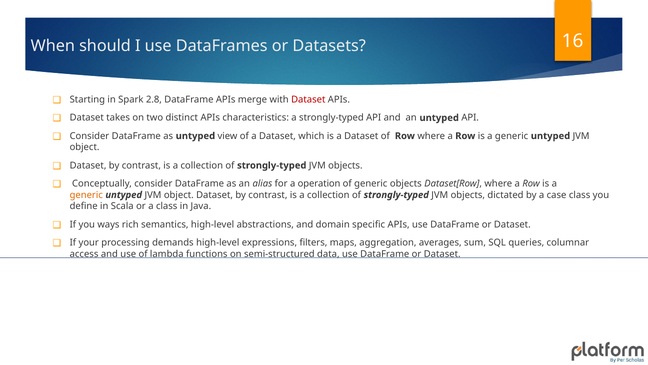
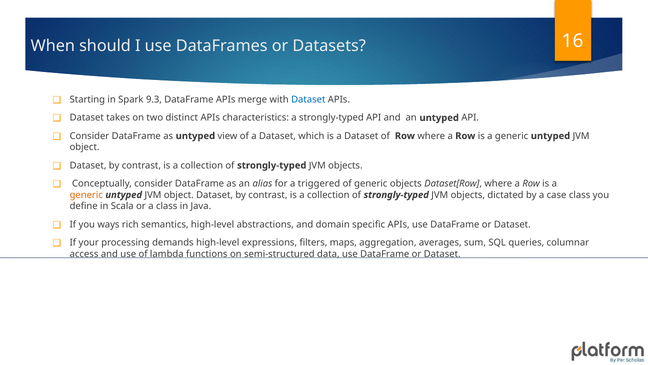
2.8: 2.8 -> 9.3
Dataset at (308, 100) colour: red -> blue
operation: operation -> triggered
